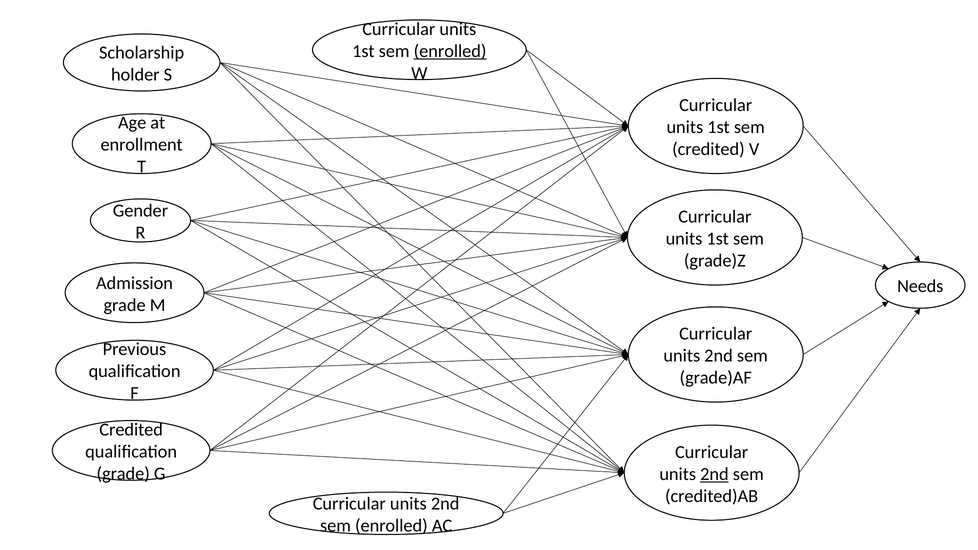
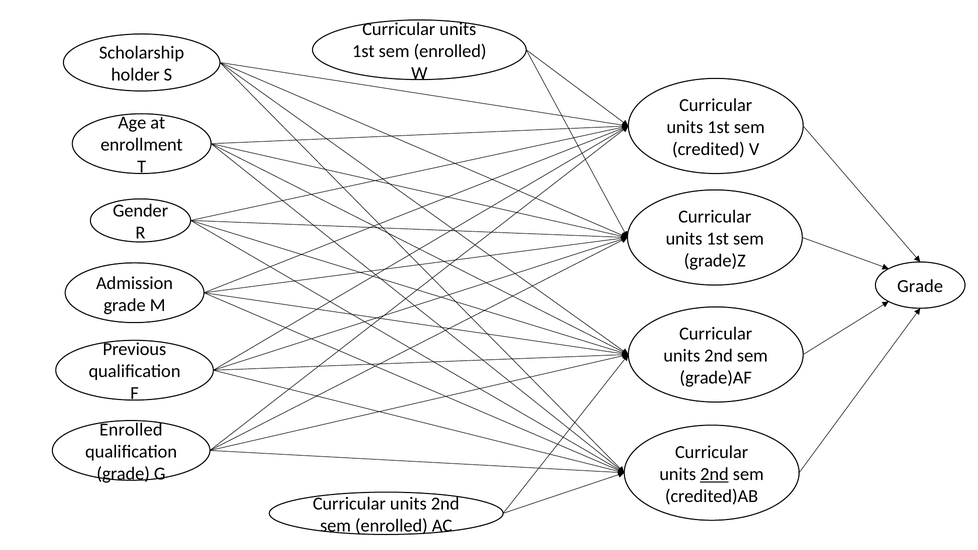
enrolled at (450, 51) underline: present -> none
Needs at (920, 286): Needs -> Grade
Credited at (131, 430): Credited -> Enrolled
